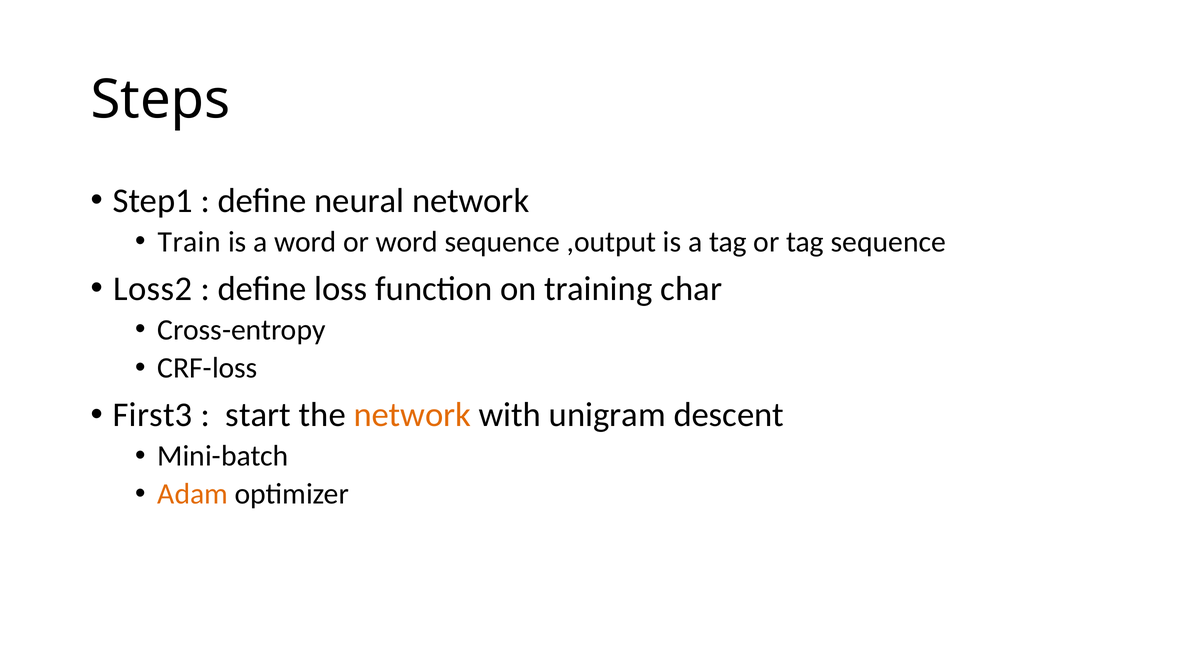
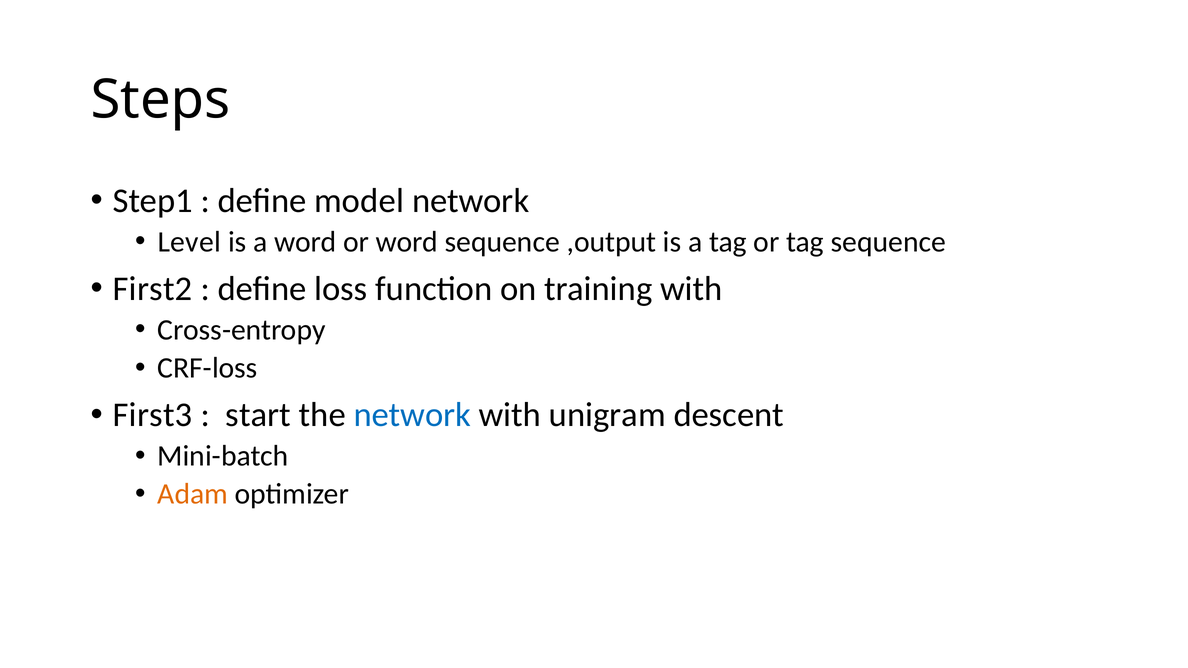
neural: neural -> model
Train: Train -> Level
Loss2: Loss2 -> First2
training char: char -> with
network at (412, 415) colour: orange -> blue
